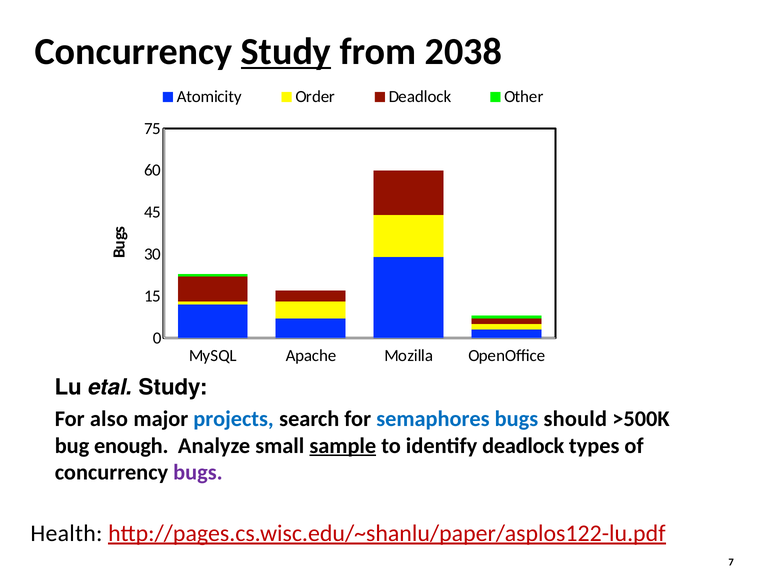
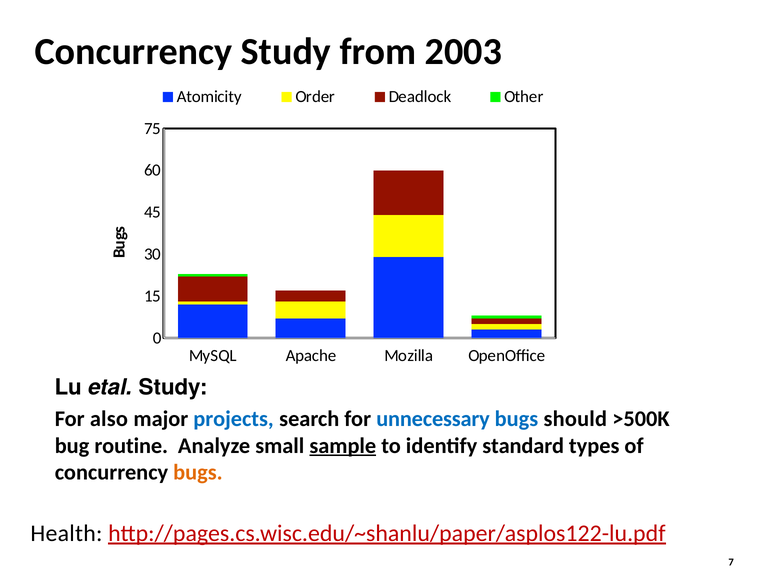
Study at (286, 52) underline: present -> none
2038: 2038 -> 2003
semaphores: semaphores -> unnecessary
enough: enough -> routine
identify deadlock: deadlock -> standard
bugs at (198, 473) colour: purple -> orange
